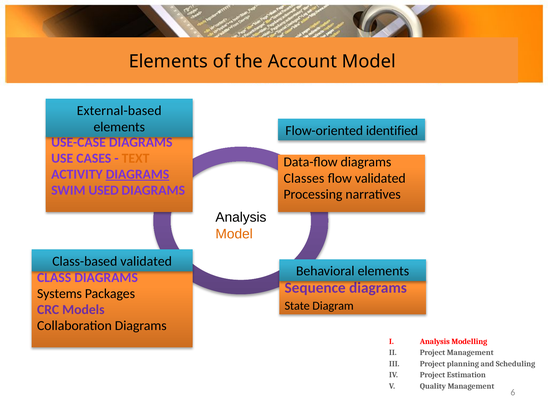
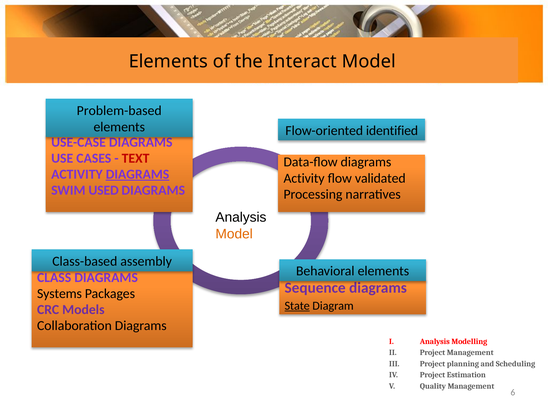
Account: Account -> Interact
External-based: External-based -> Problem-based
TEXT colour: orange -> red
Classes at (304, 178): Classes -> Activity
Class-based validated: validated -> assembly
State underline: none -> present
